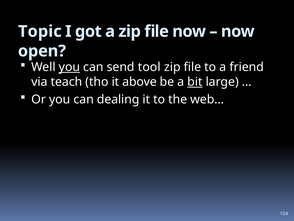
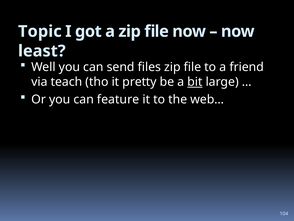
open: open -> least
you at (69, 67) underline: present -> none
tool: tool -> files
above: above -> pretty
dealing: dealing -> feature
